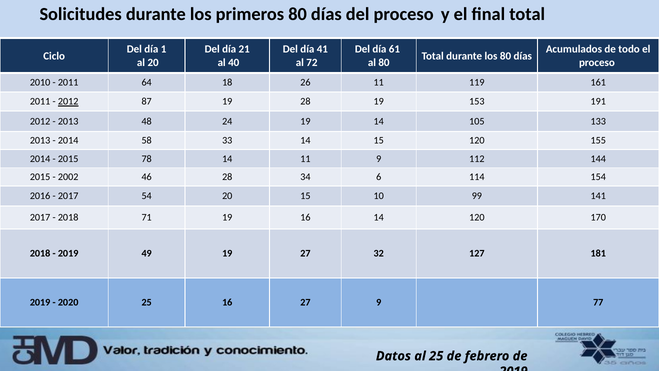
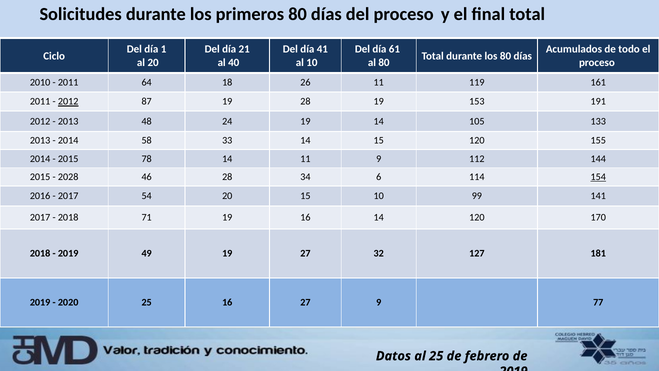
al 72: 72 -> 10
2002: 2002 -> 2028
154 underline: none -> present
